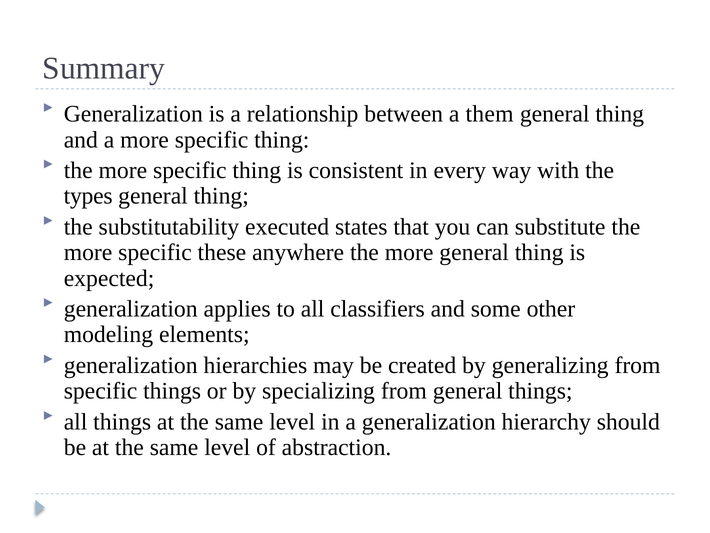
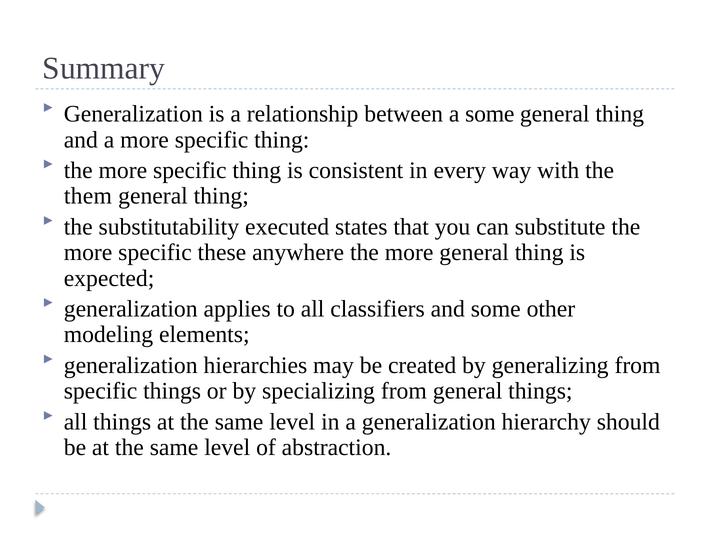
a them: them -> some
types: types -> them
